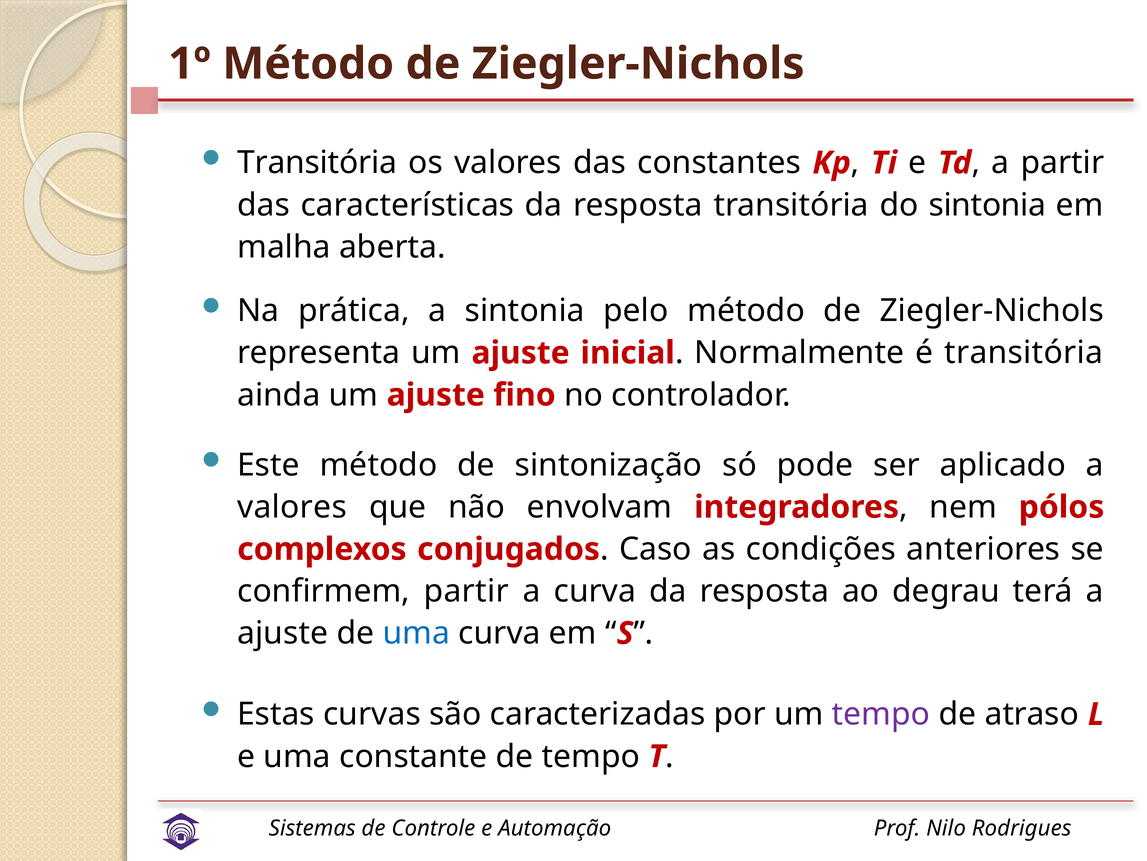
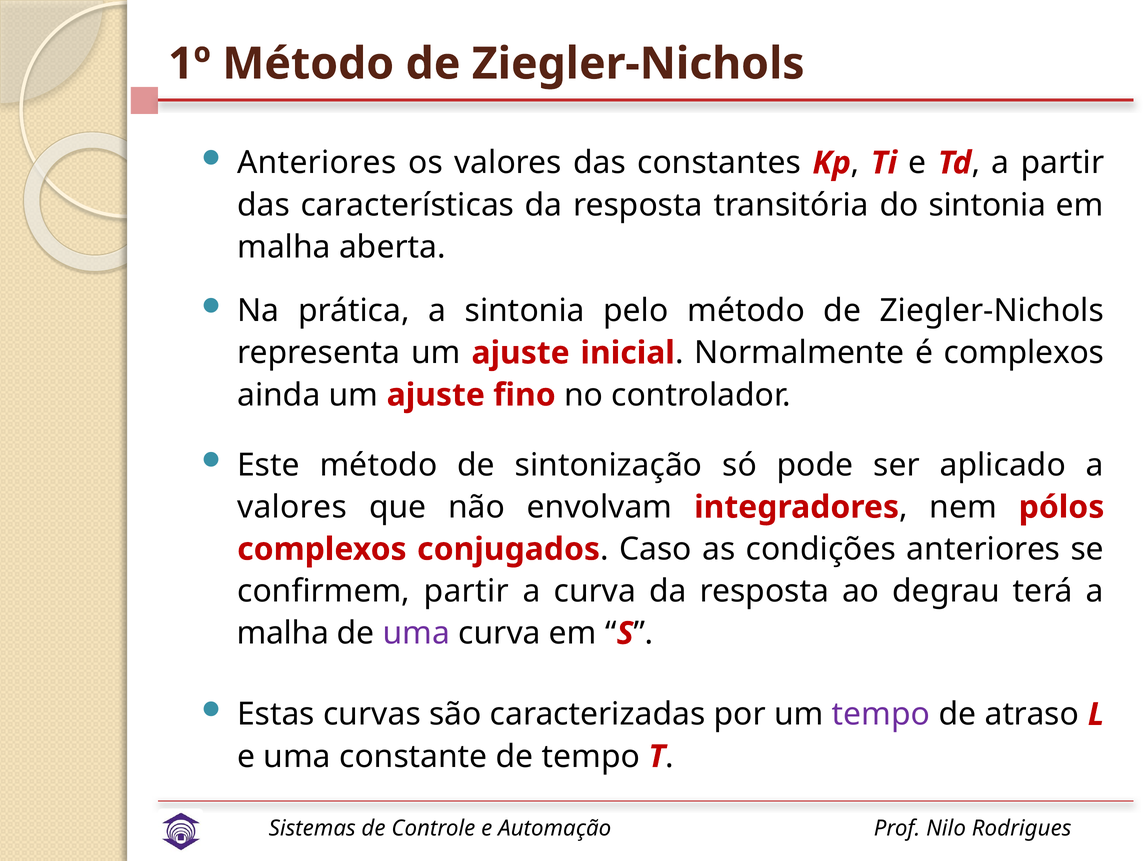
Transitória at (317, 163): Transitória -> Anteriores
é transitória: transitória -> complexos
ajuste at (283, 633): ajuste -> malha
uma at (416, 633) colour: blue -> purple
